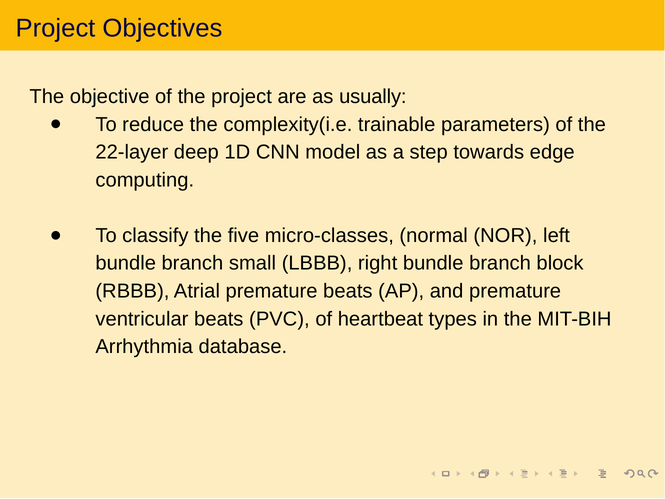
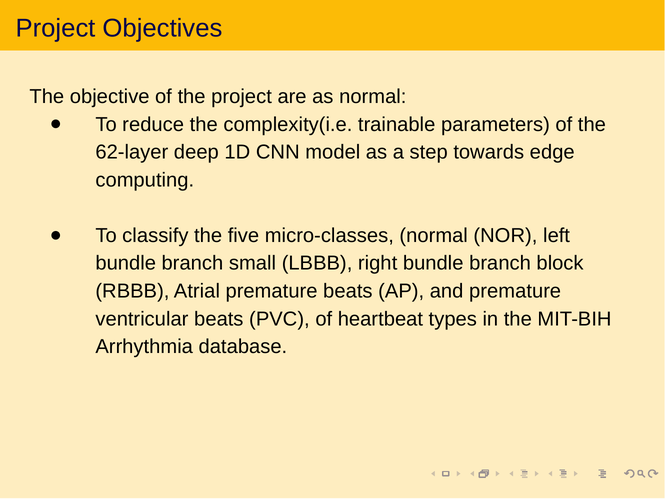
as usually: usually -> normal
22-layer: 22-layer -> 62-layer
